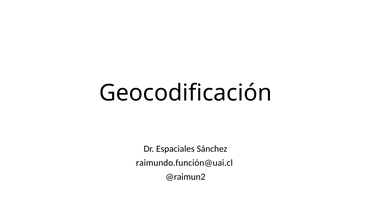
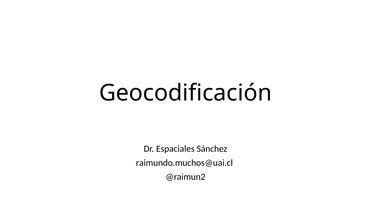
raimundo.función@uai.cl: raimundo.función@uai.cl -> raimundo.muchos@uai.cl
